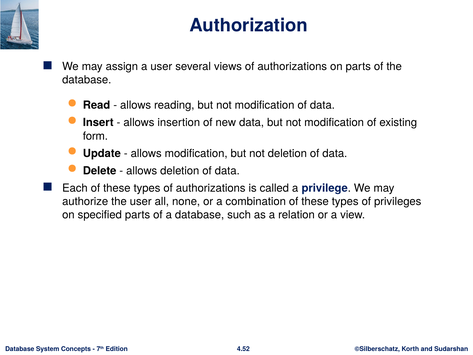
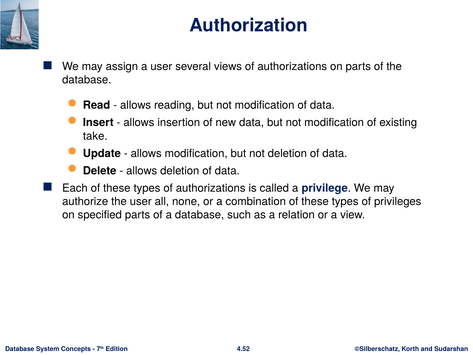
form: form -> take
